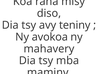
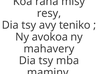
diso: diso -> resy
teniny: teniny -> teniko
